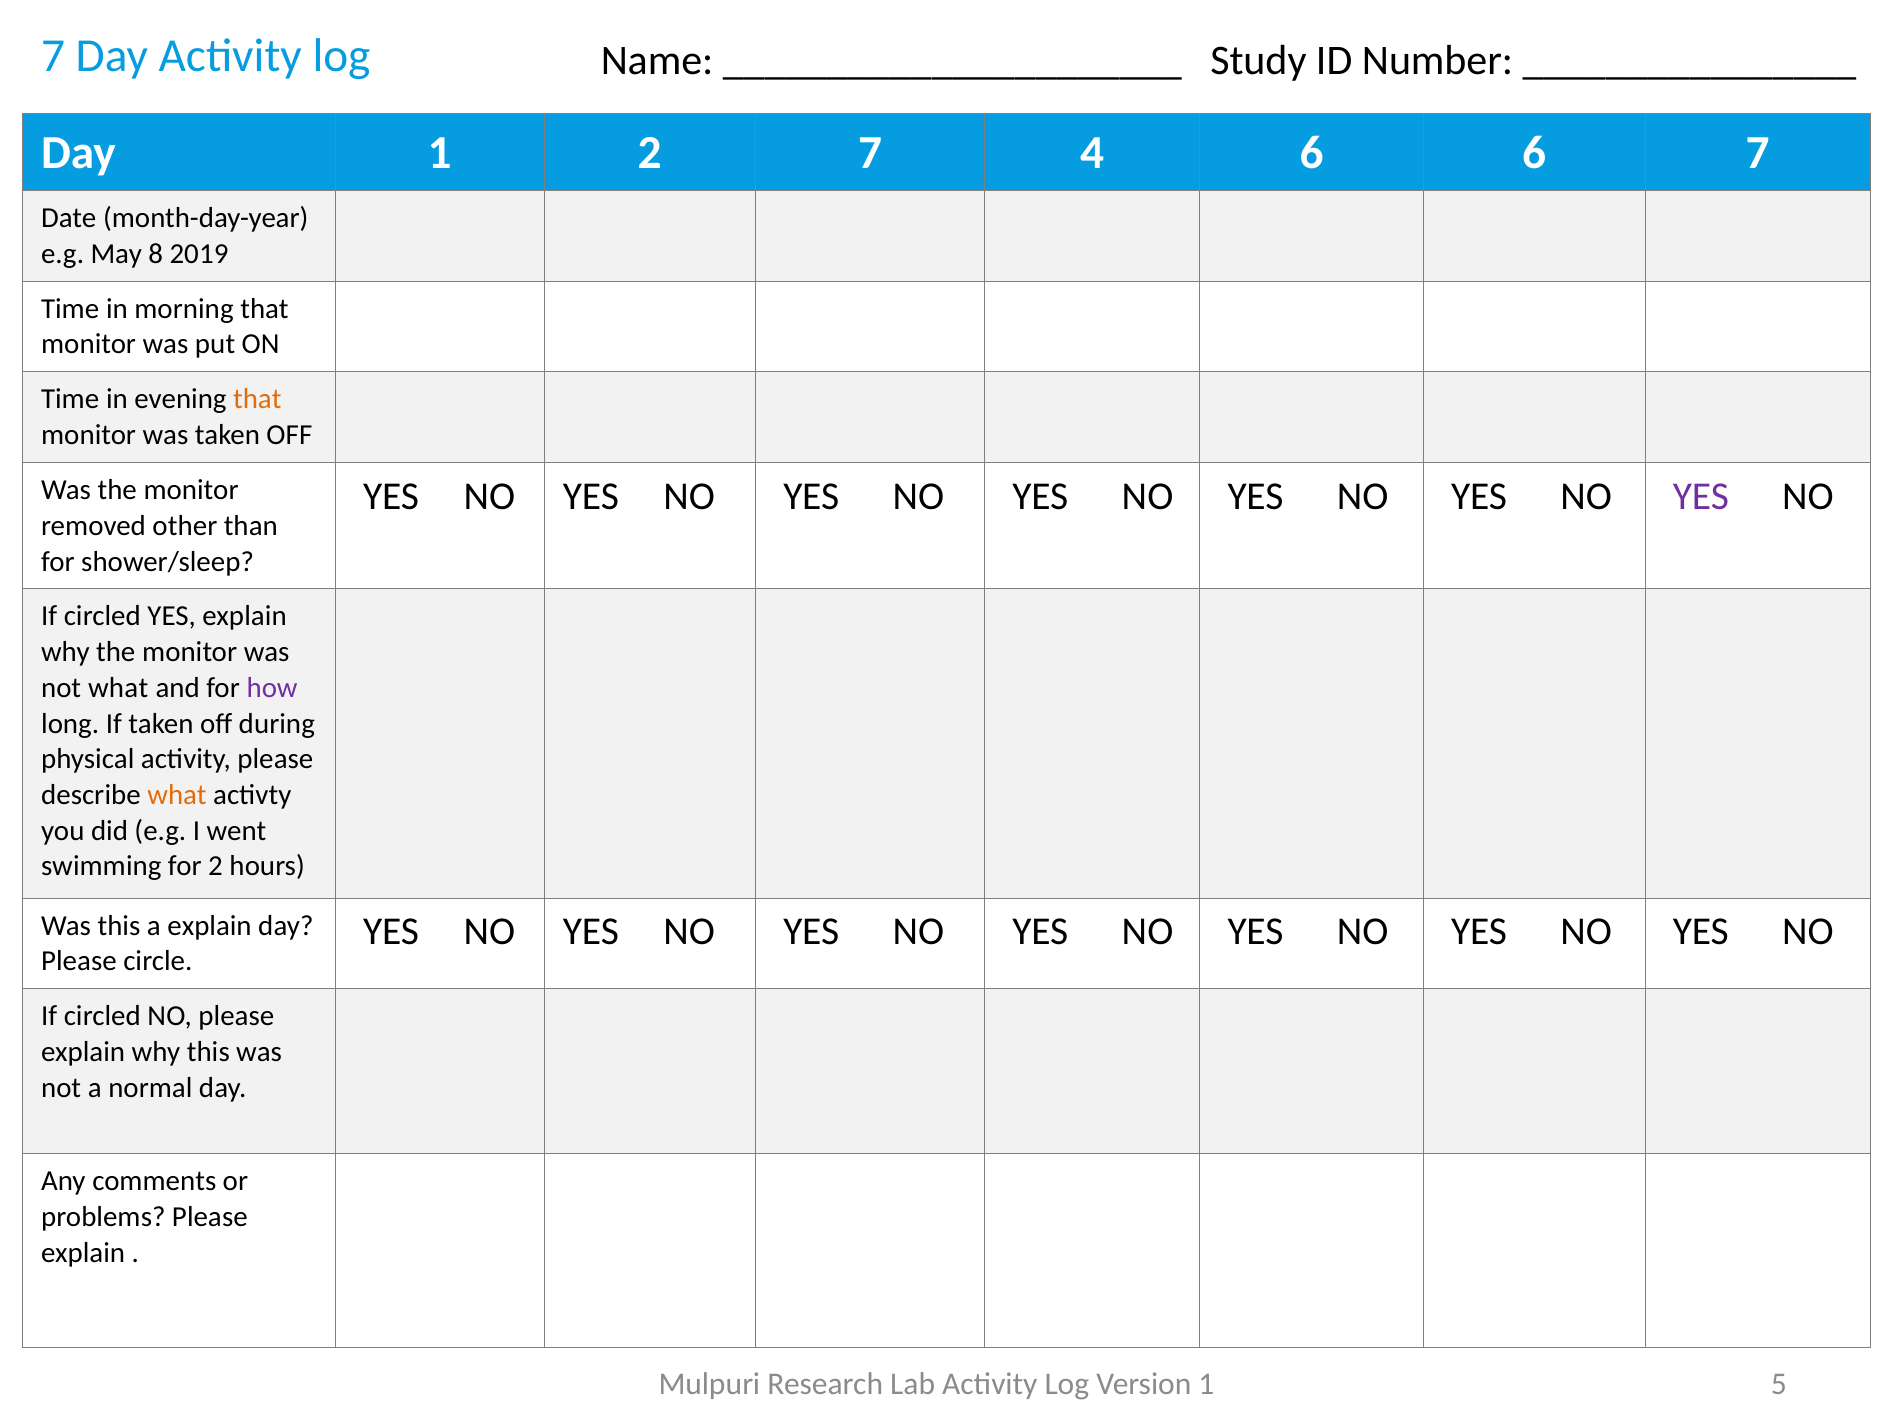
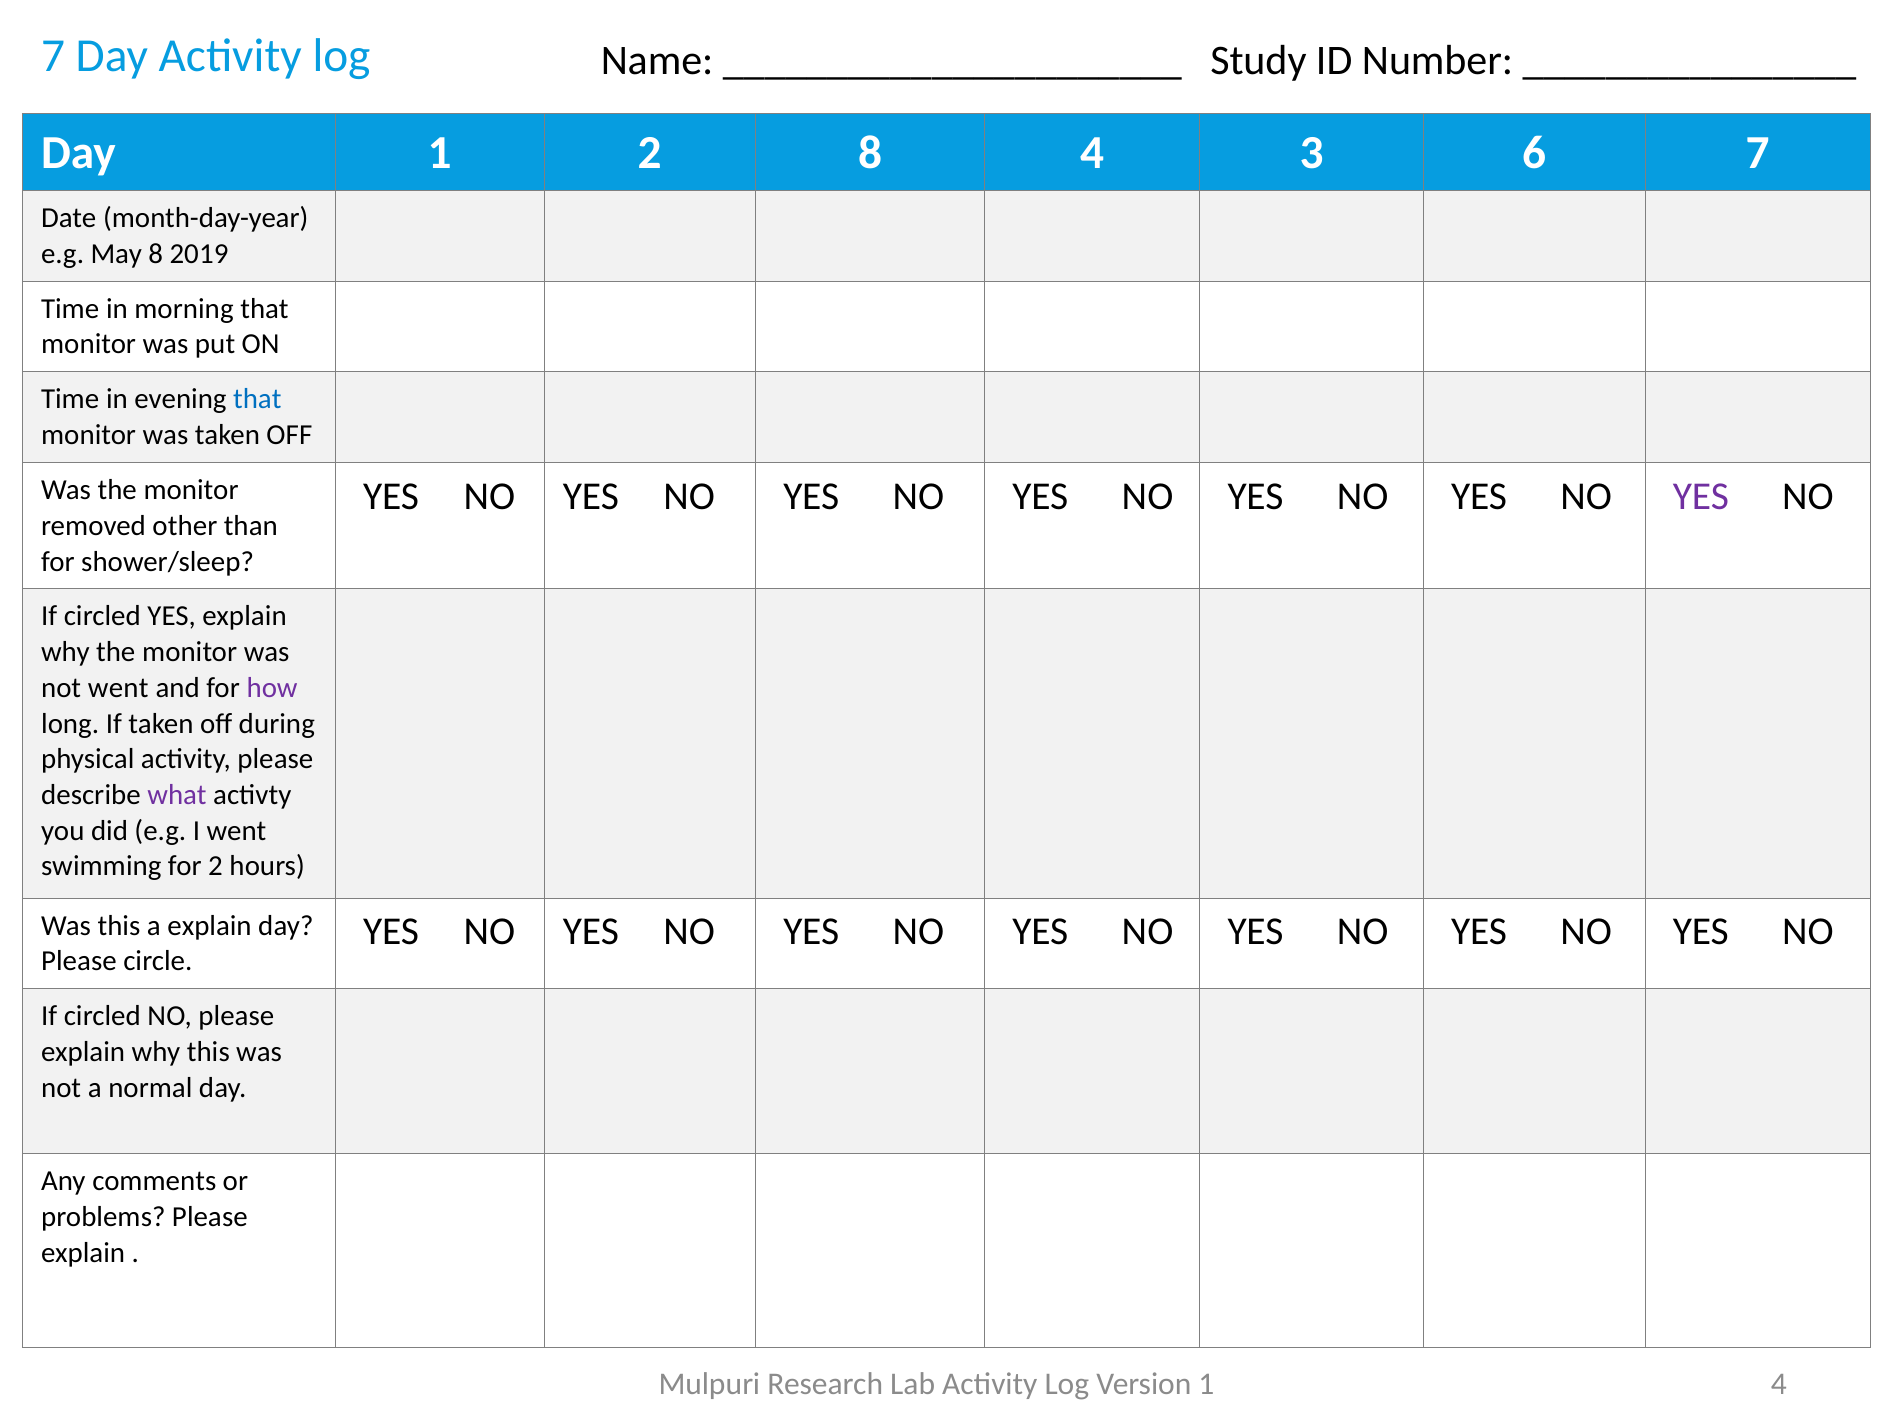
2 7: 7 -> 8
4 6: 6 -> 3
that at (257, 399) colour: orange -> blue
not what: what -> went
what at (177, 795) colour: orange -> purple
1 5: 5 -> 4
